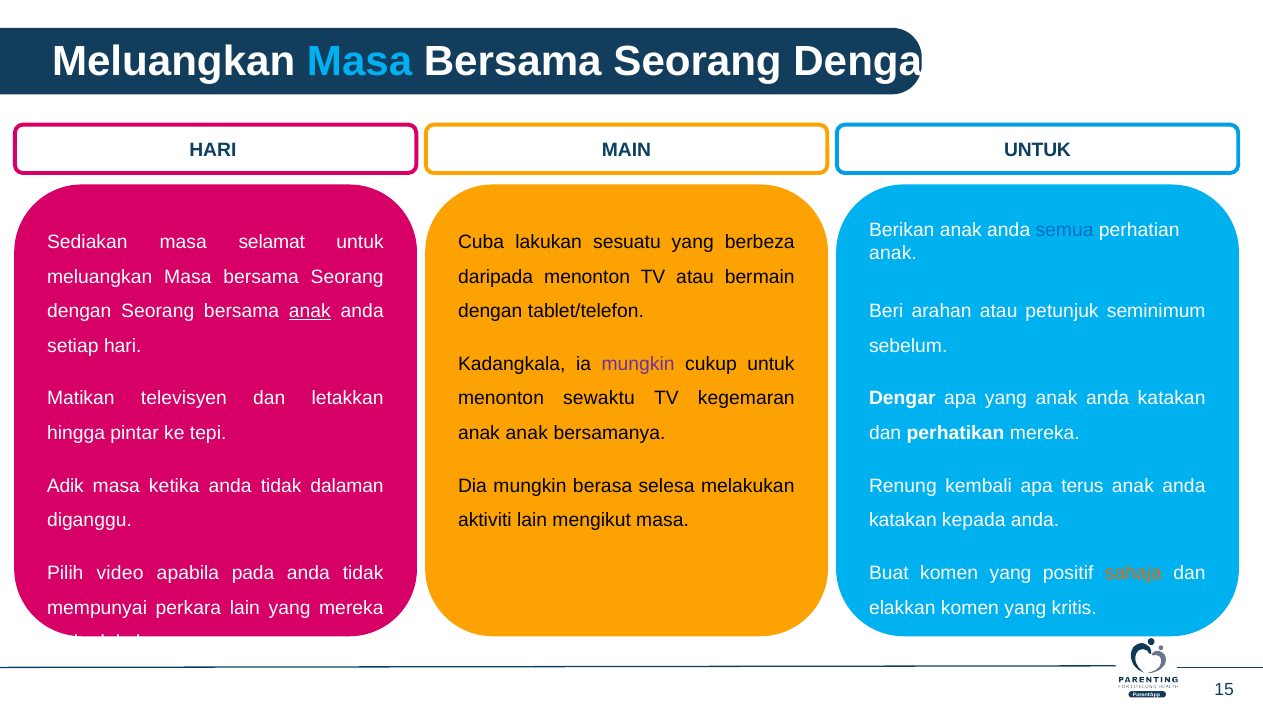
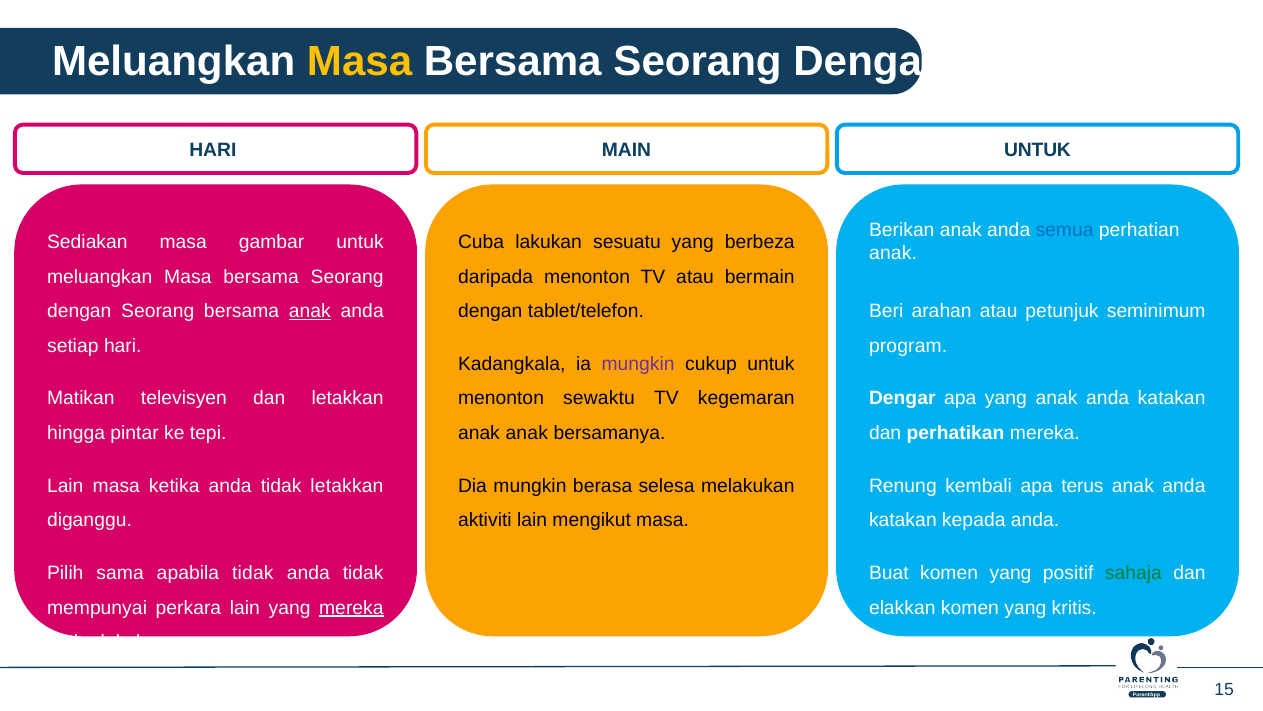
Masa at (360, 62) colour: light blue -> yellow
selamat: selamat -> gambar
sebelum: sebelum -> program
Adik at (65, 485): Adik -> Lain
tidak dalaman: dalaman -> letakkan
video: video -> sama
apabila pada: pada -> tidak
sahaja colour: orange -> green
mereka at (351, 607) underline: none -> present
